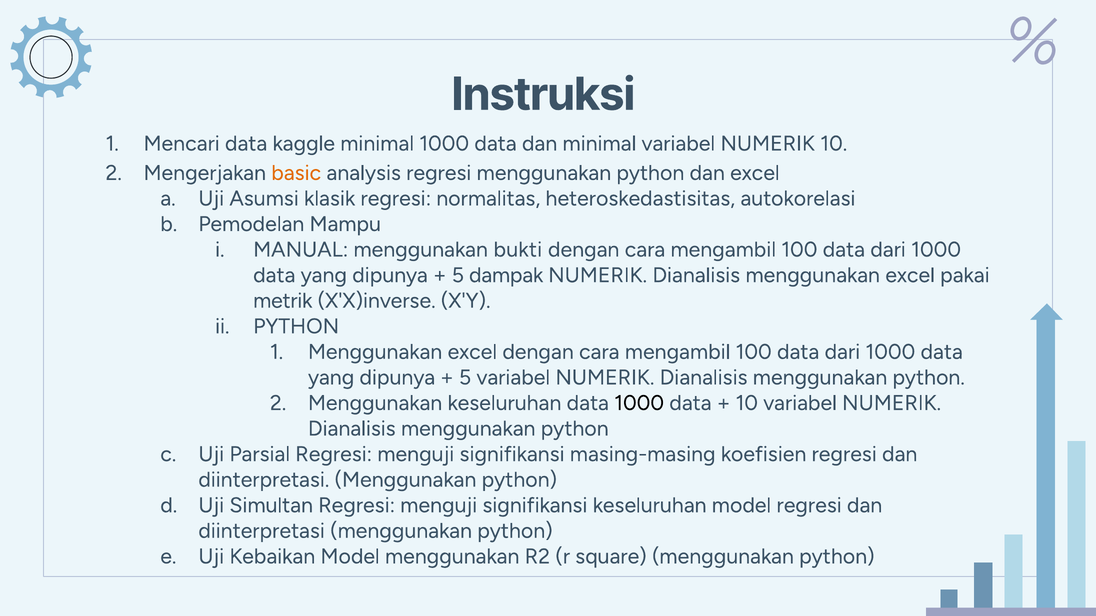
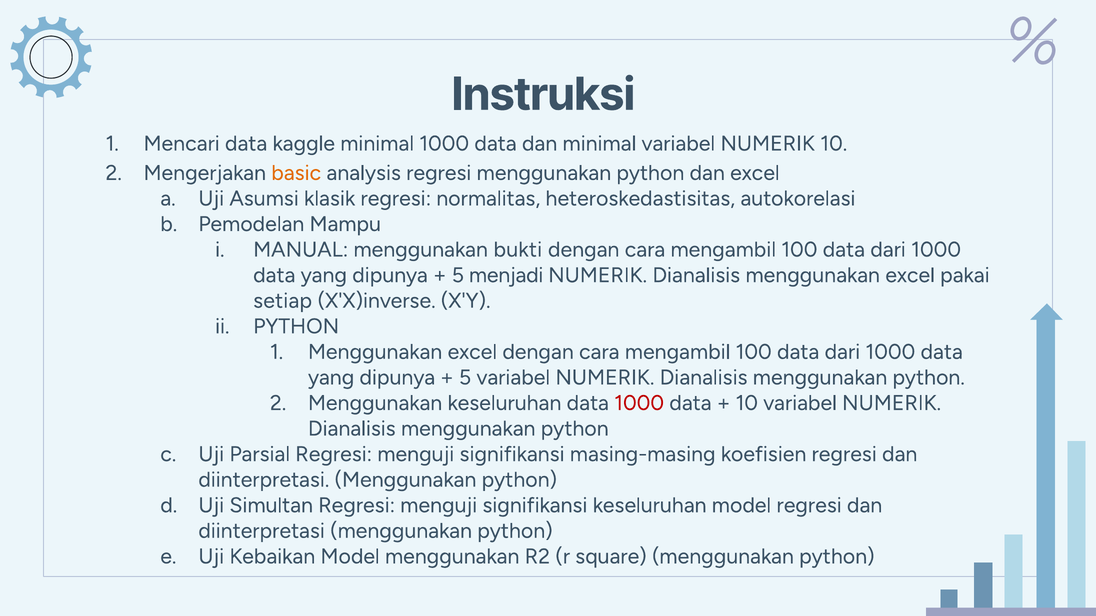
dampak: dampak -> menjadi
metrik: metrik -> setiap
1000 at (639, 403) colour: black -> red
